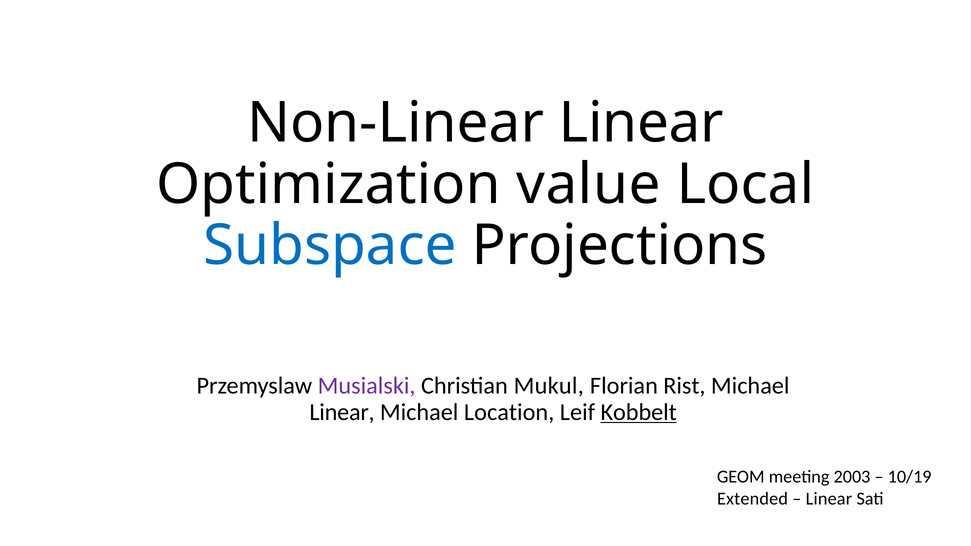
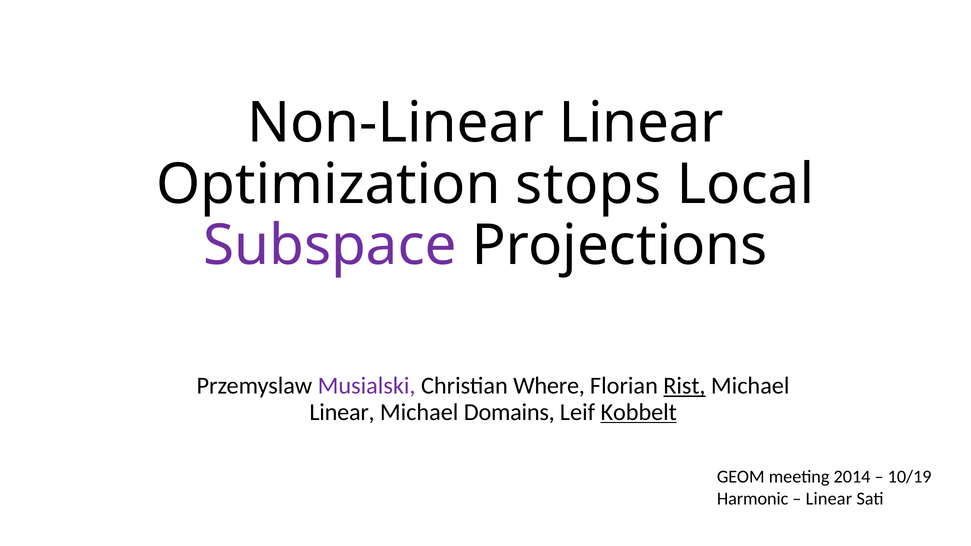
value: value -> stops
Subspace colour: blue -> purple
Mukul: Mukul -> Where
Rist underline: none -> present
Location: Location -> Domains
2003: 2003 -> 2014
Extended: Extended -> Harmonic
